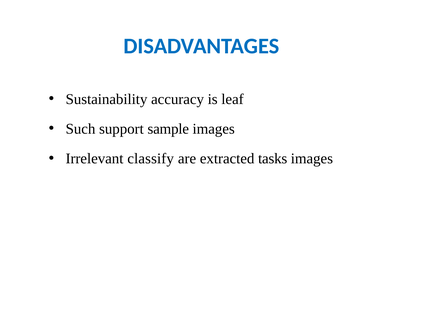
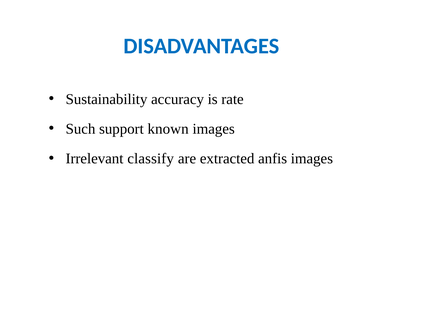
leaf: leaf -> rate
sample: sample -> known
tasks: tasks -> anfis
